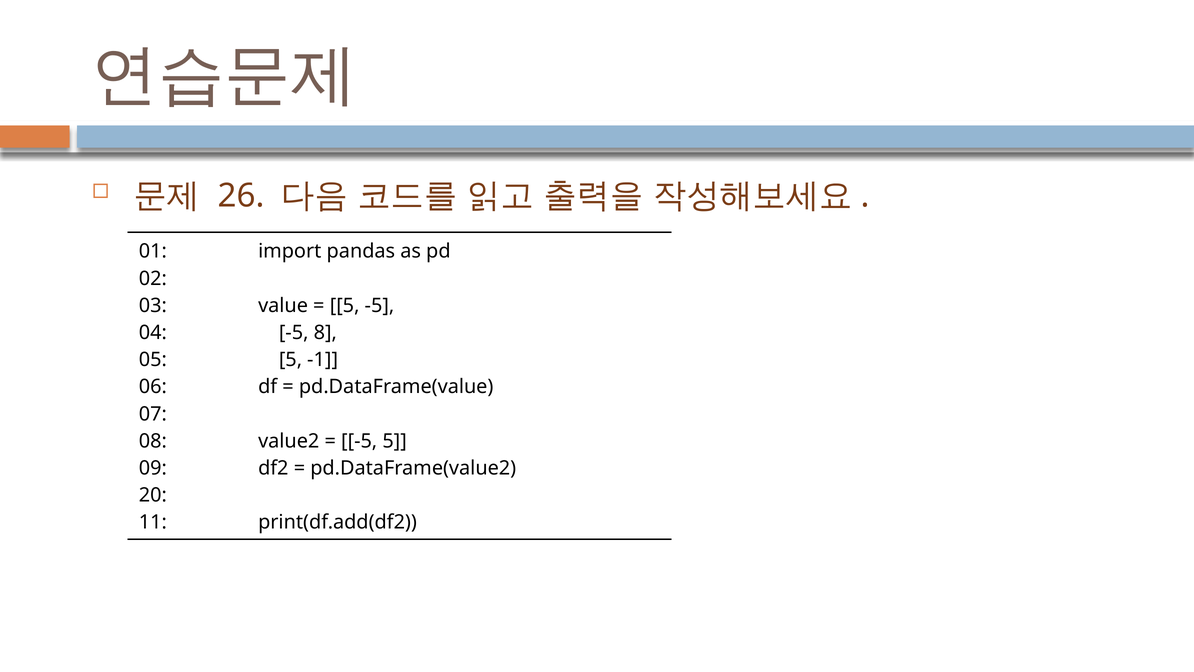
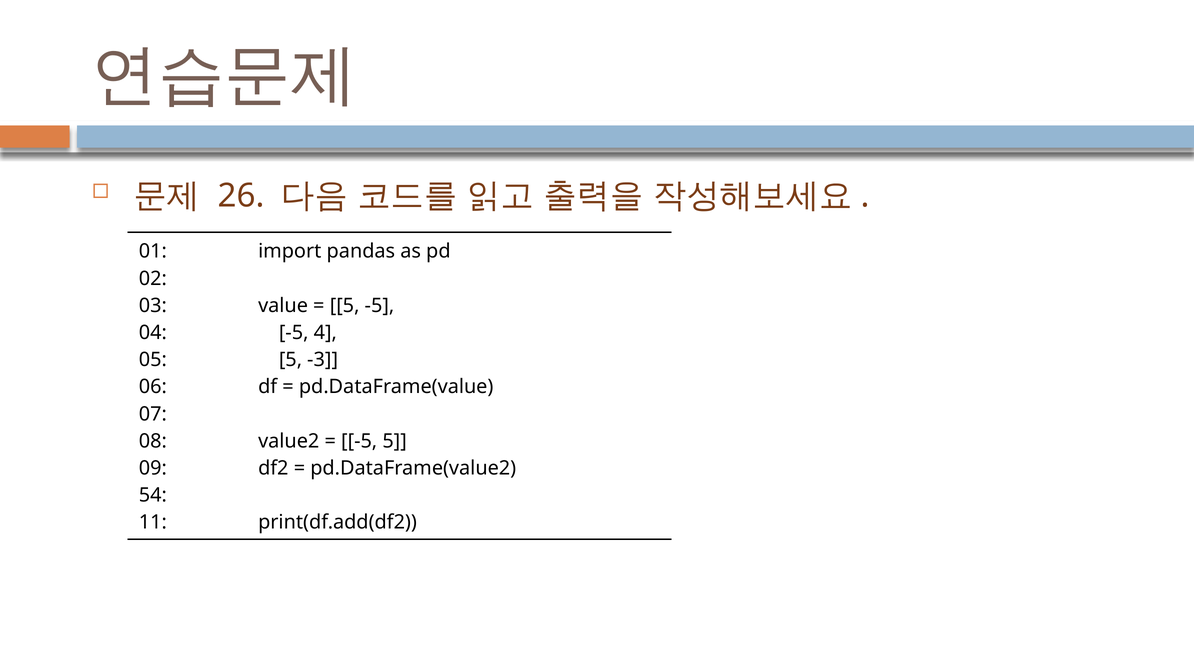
8: 8 -> 4
-1: -1 -> -3
20: 20 -> 54
